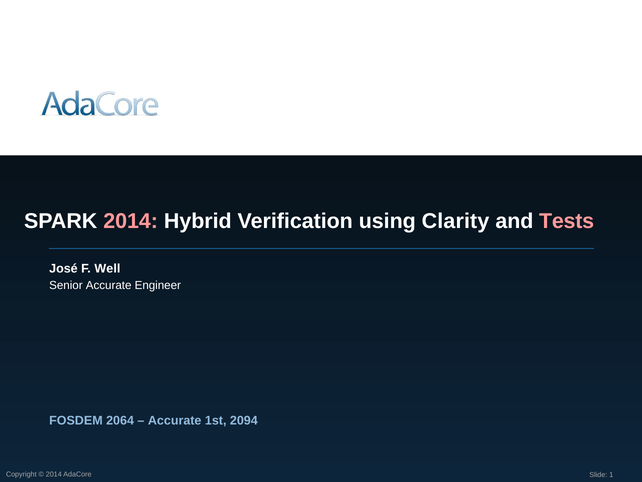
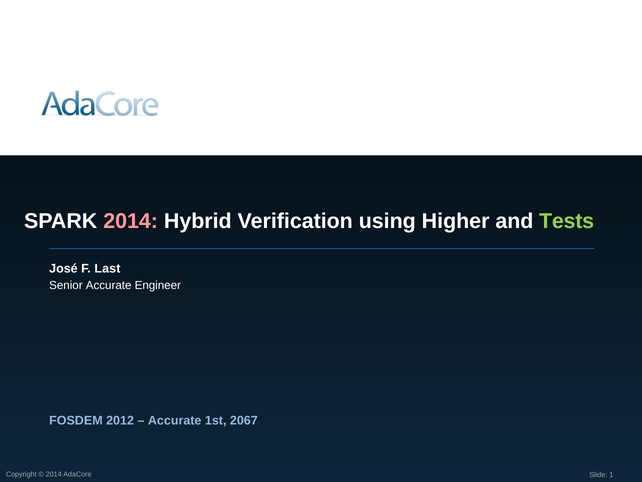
Clarity: Clarity -> Higher
Tests colour: pink -> light green
Well: Well -> Last
2064: 2064 -> 2012
2094: 2094 -> 2067
